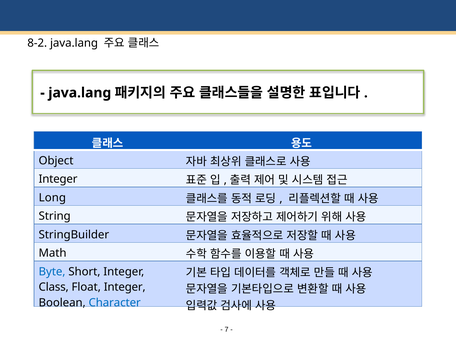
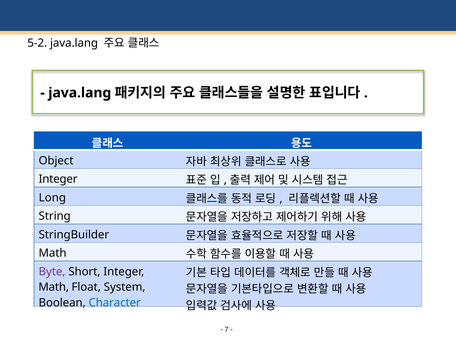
8-2: 8-2 -> 5-2
Byte colour: blue -> purple
Class at (54, 287): Class -> Math
Float Integer: Integer -> System
